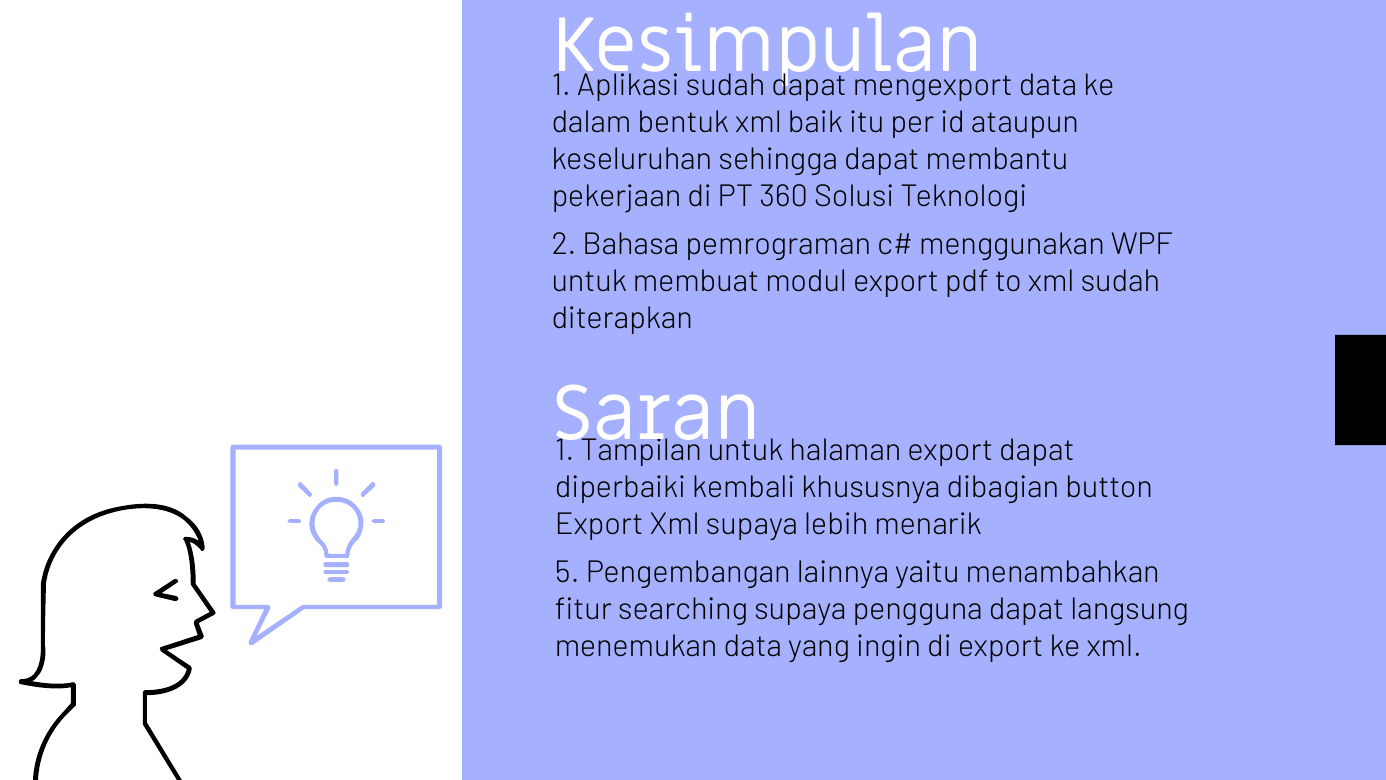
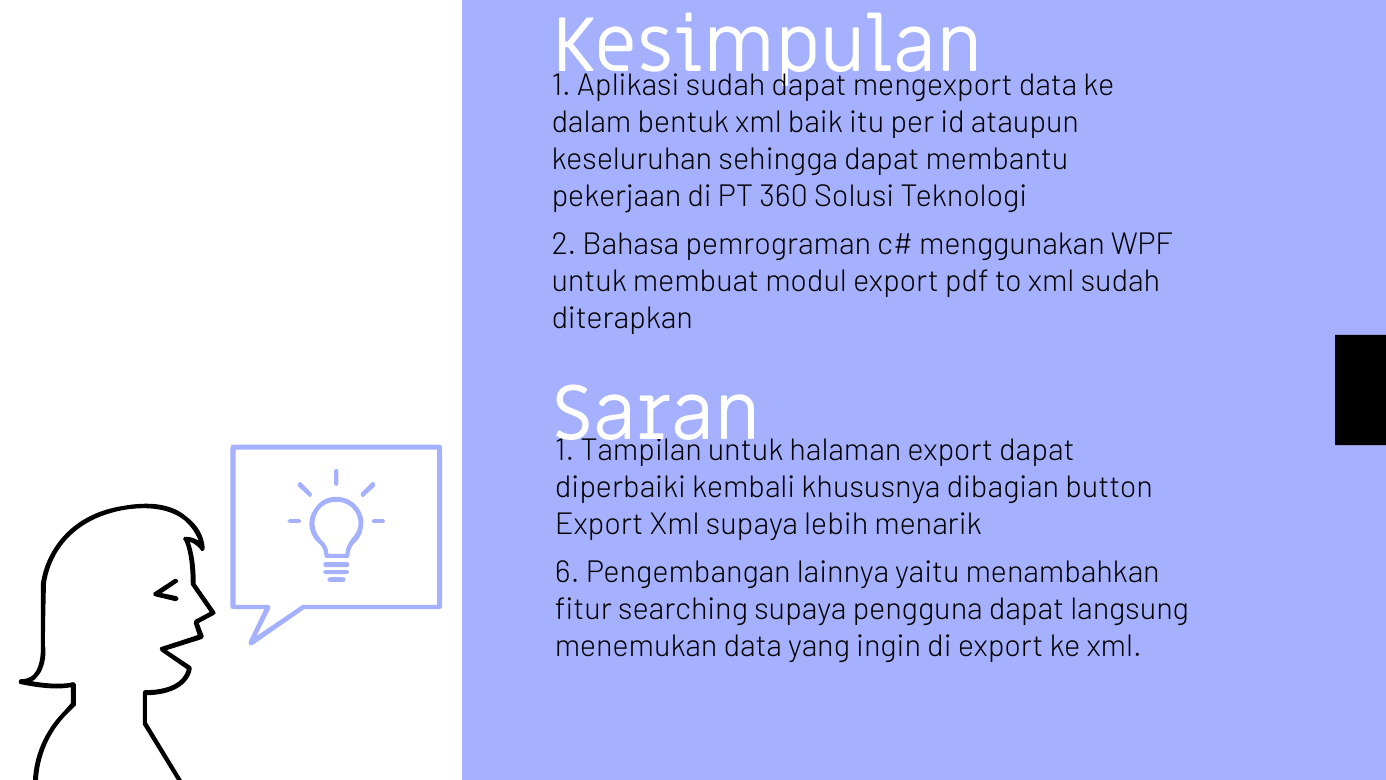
5: 5 -> 6
